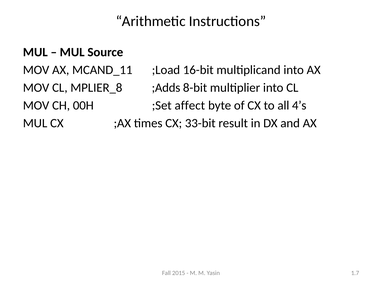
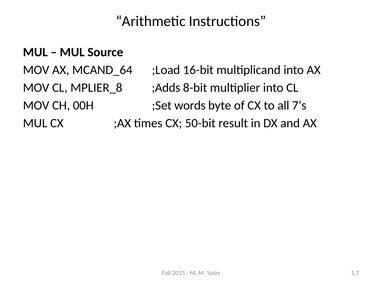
MCAND_11: MCAND_11 -> MCAND_64
affect: affect -> words
4’s: 4’s -> 7’s
33-bit: 33-bit -> 50-bit
